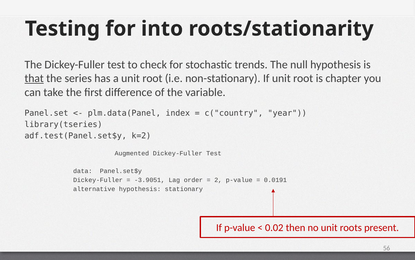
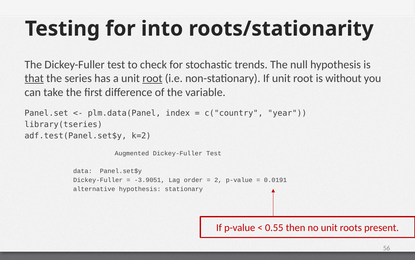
root at (152, 78) underline: none -> present
chapter: chapter -> without
0.02: 0.02 -> 0.55
